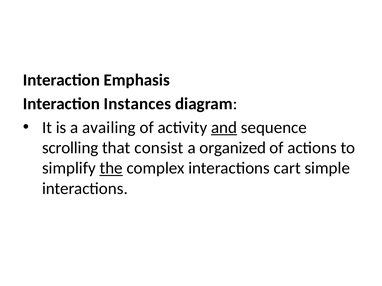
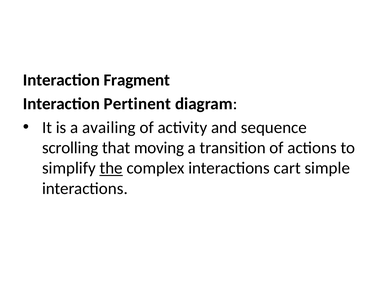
Emphasis: Emphasis -> Fragment
Instances: Instances -> Pertinent
and underline: present -> none
consist: consist -> moving
organized: organized -> transition
